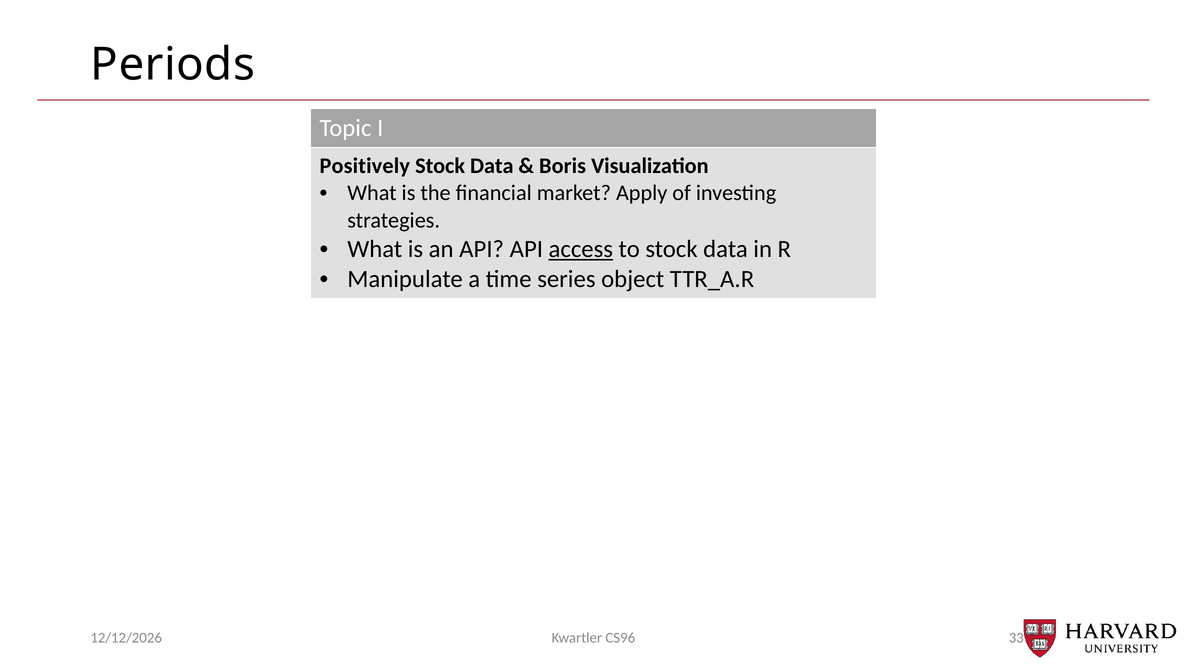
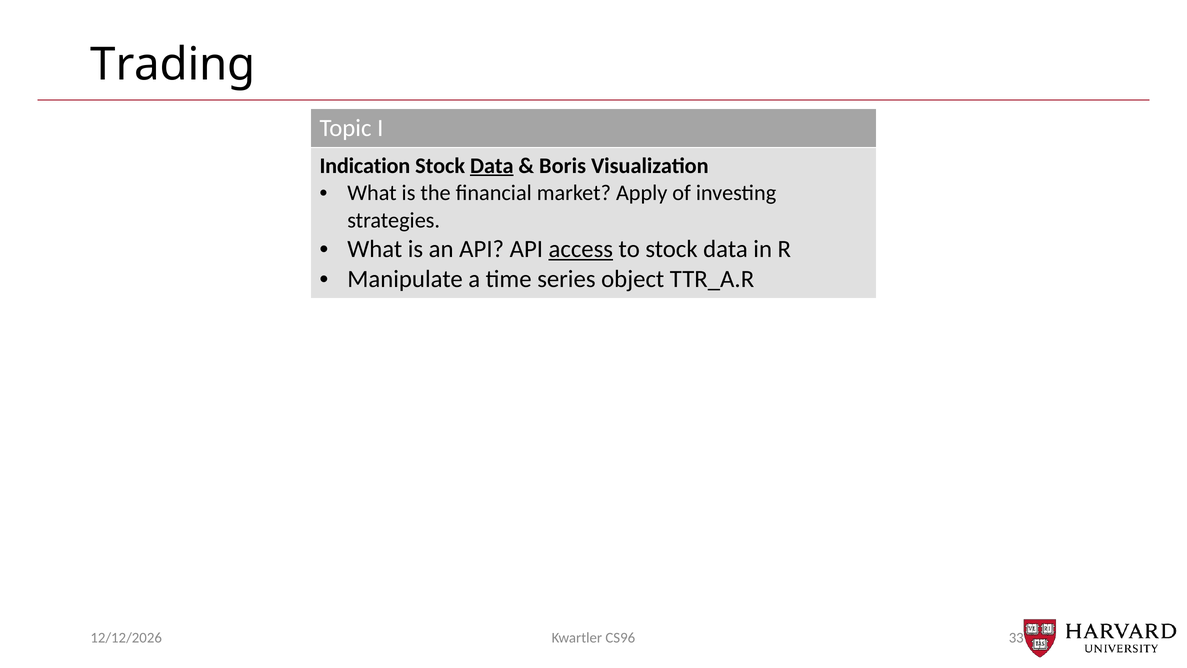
Periods: Periods -> Trading
Positively: Positively -> Indication
Data at (492, 166) underline: none -> present
